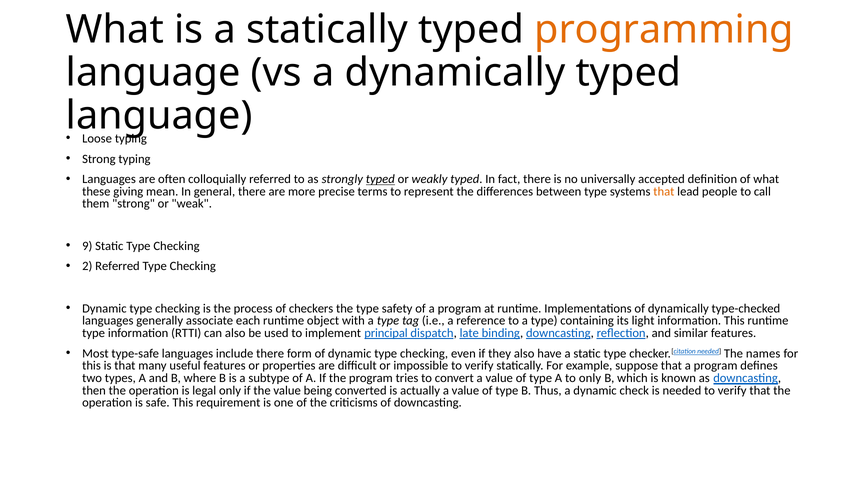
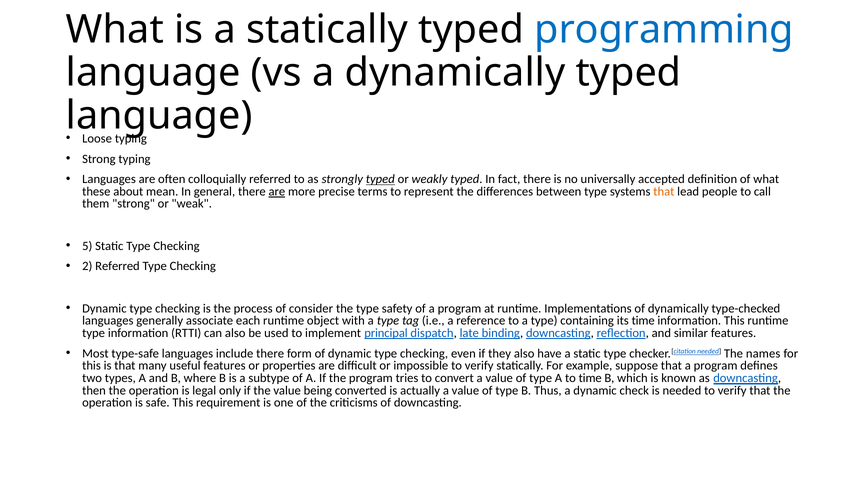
programming colour: orange -> blue
giving: giving -> about
are at (277, 191) underline: none -> present
9: 9 -> 5
checkers: checkers -> consider
its light: light -> time
to only: only -> time
